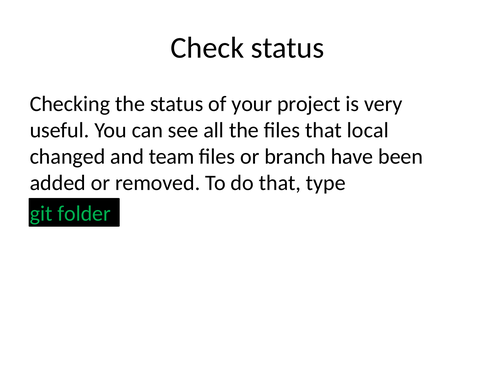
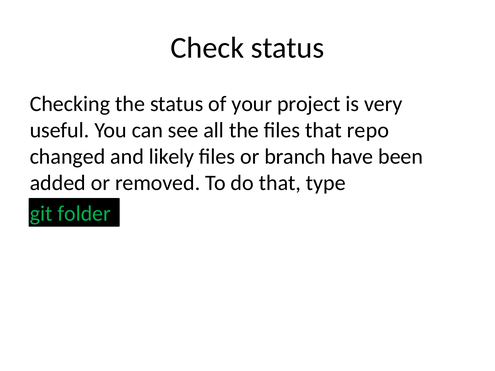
local: local -> repo
team: team -> likely
